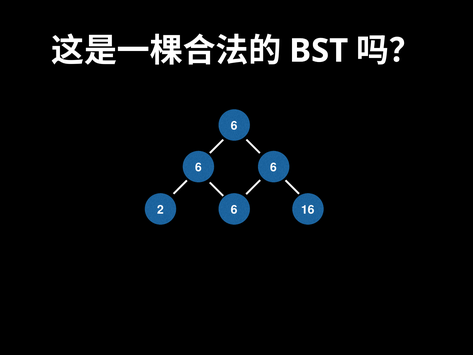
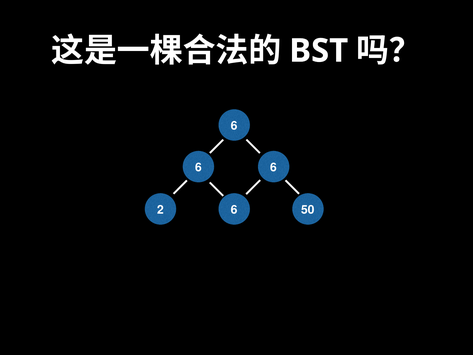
16: 16 -> 50
